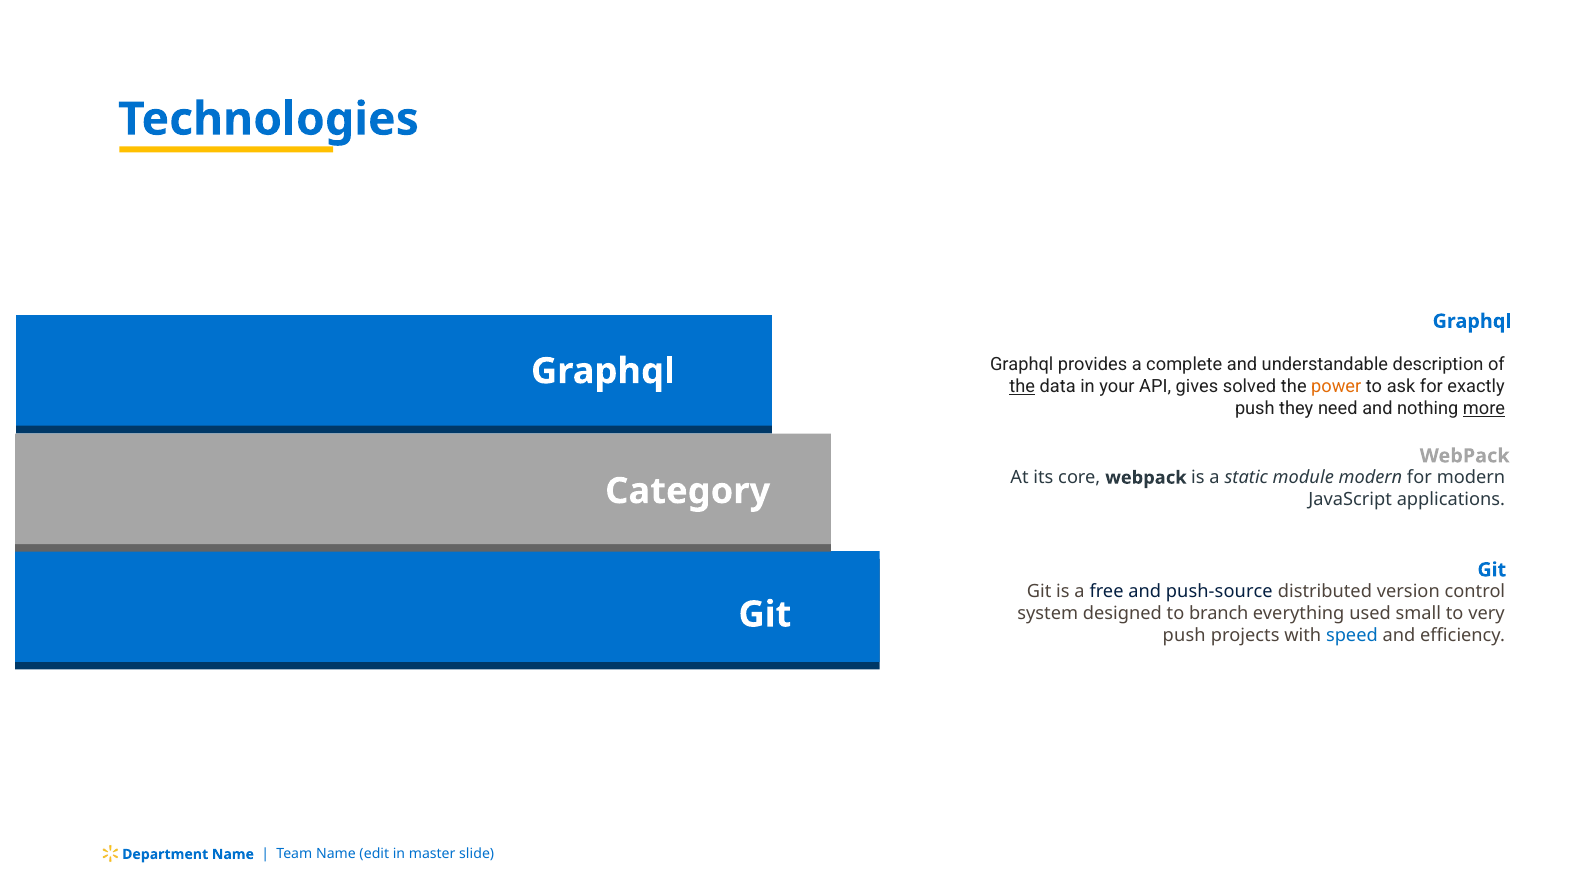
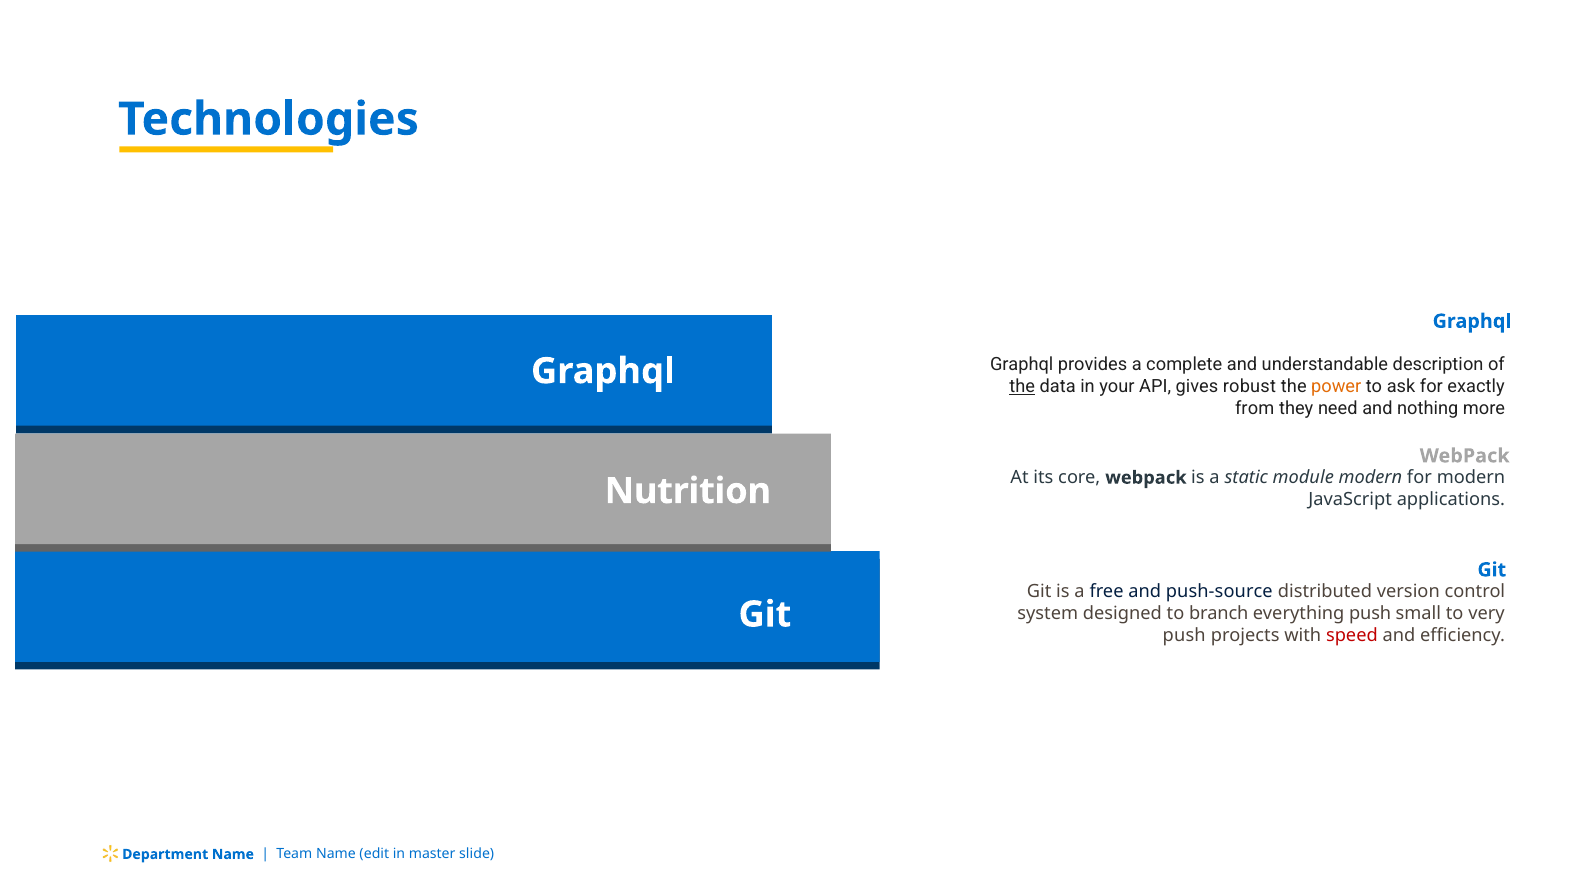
solved: solved -> robust
push at (1255, 409): push -> from
more underline: present -> none
Category: Category -> Nutrition
everything used: used -> push
speed colour: blue -> red
